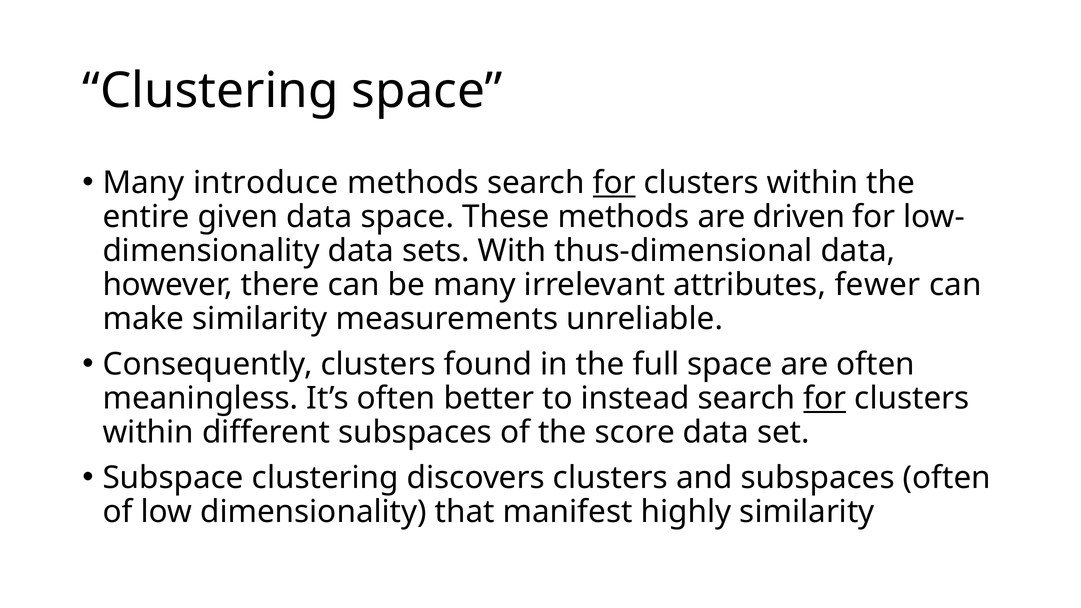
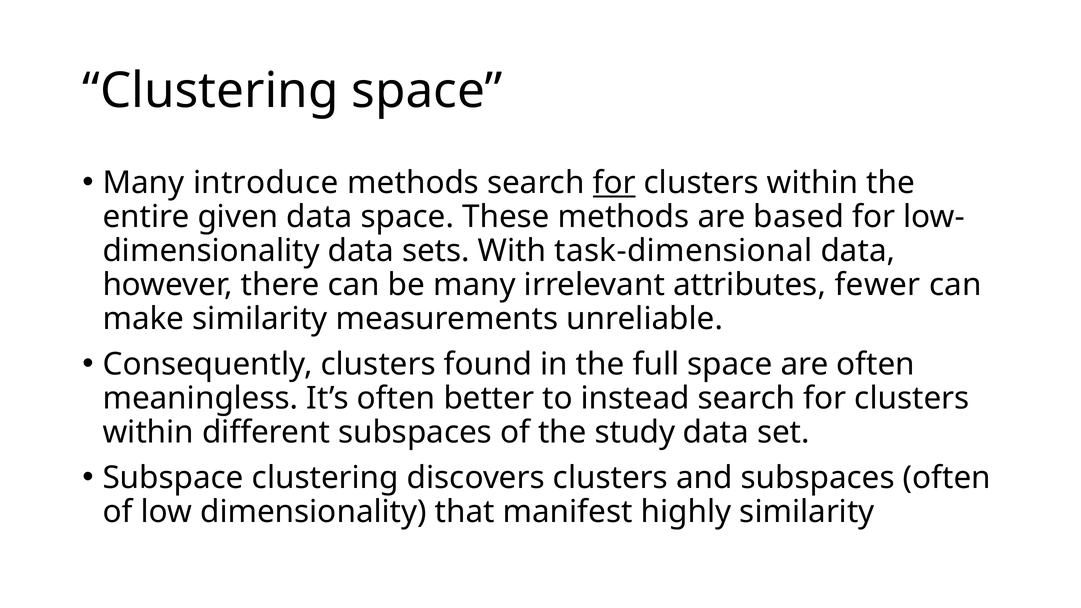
driven: driven -> based
thus-dimensional: thus-dimensional -> task-dimensional
for at (825, 398) underline: present -> none
score: score -> study
